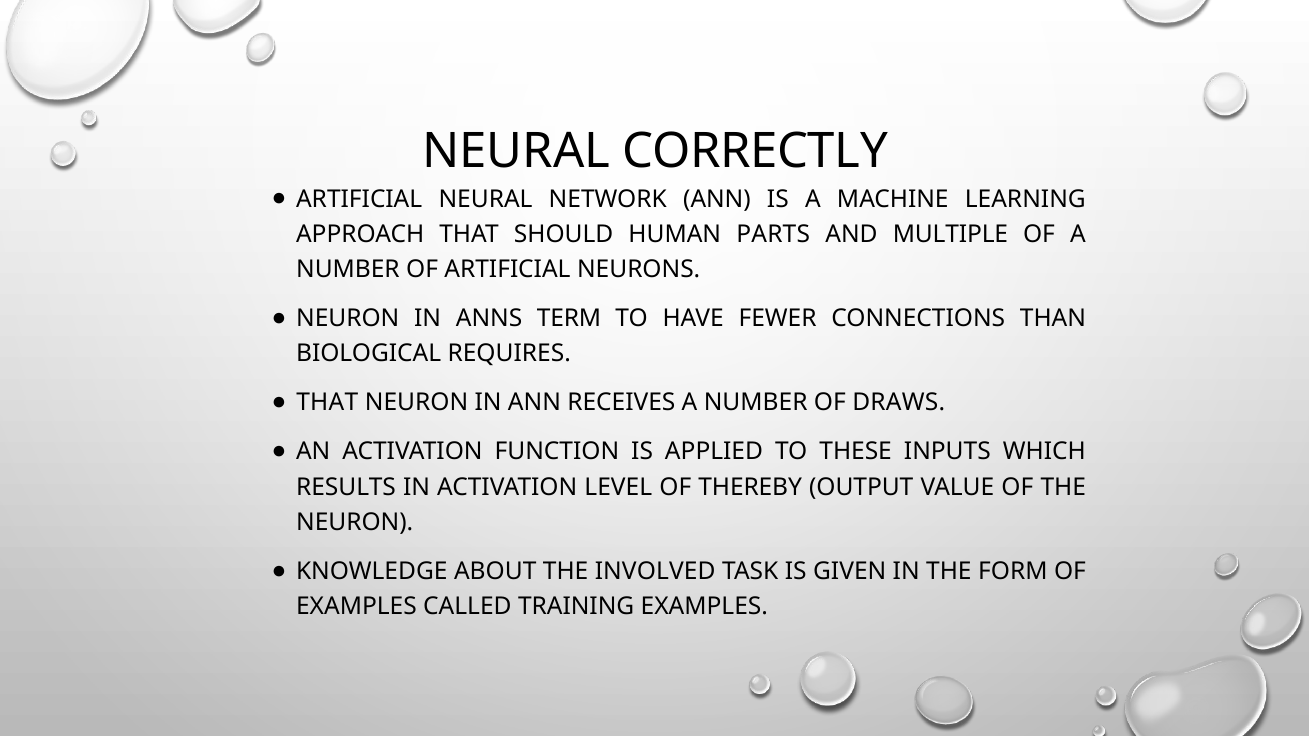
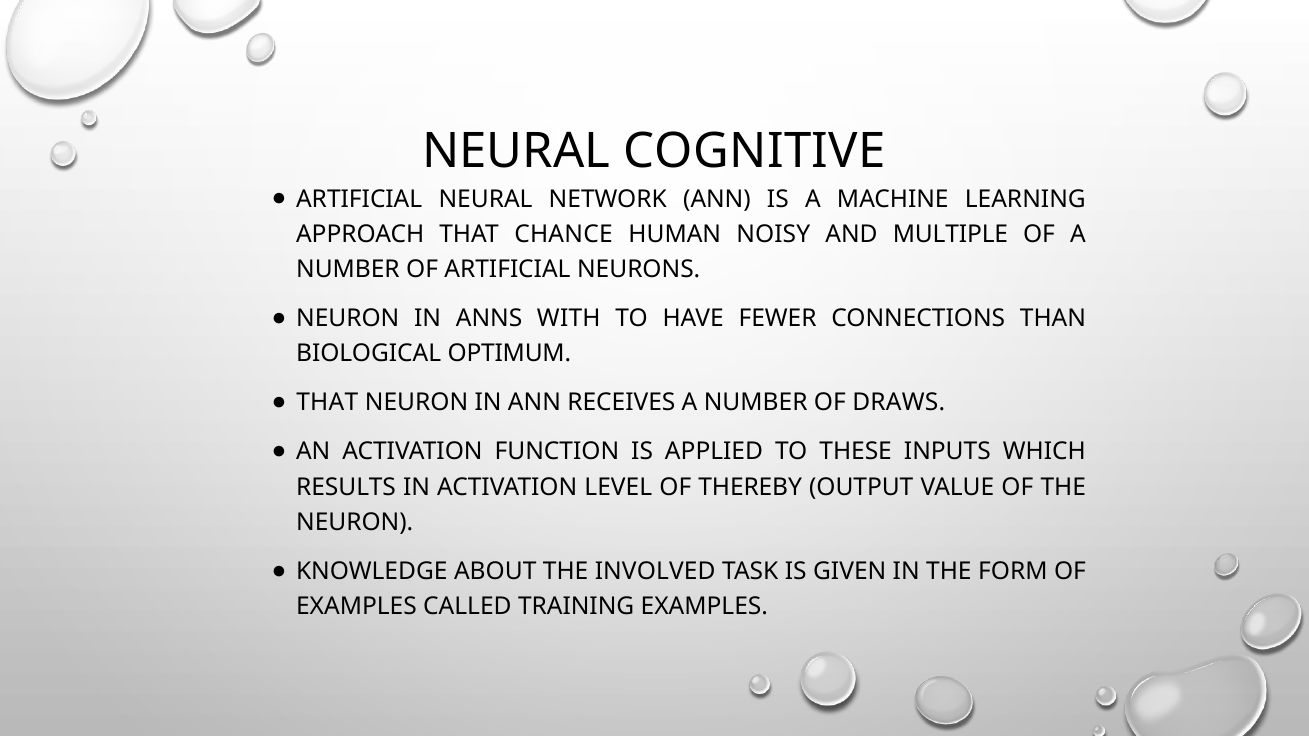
CORRECTLY: CORRECTLY -> COGNITIVE
SHOULD: SHOULD -> CHANCE
PARTS: PARTS -> NOISY
TERM: TERM -> WITH
REQUIRES: REQUIRES -> OPTIMUM
